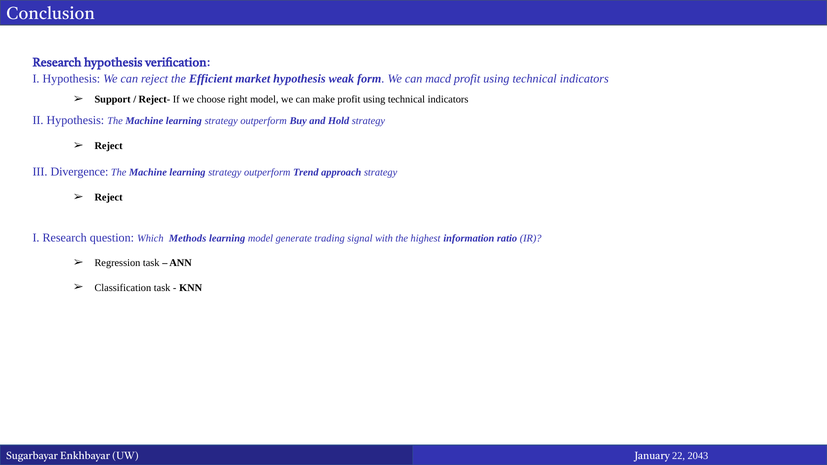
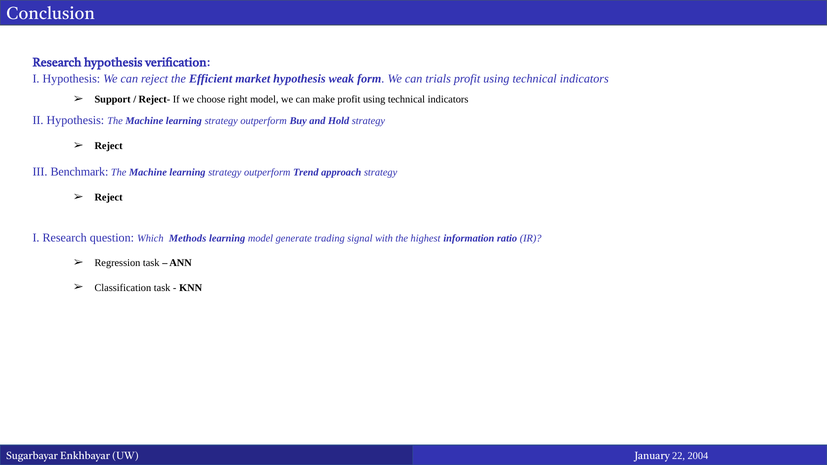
macd: macd -> trials
Divergence: Divergence -> Benchmark
2043: 2043 -> 2004
